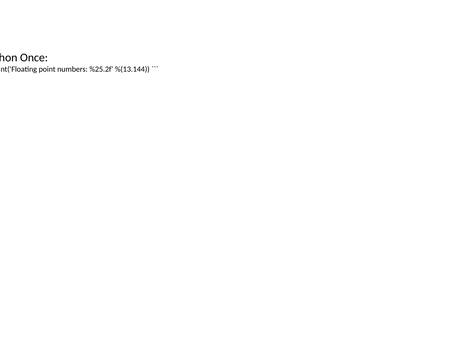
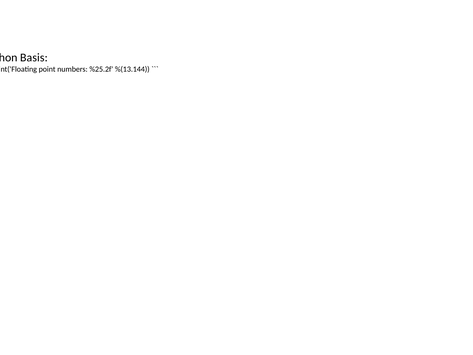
Once: Once -> Basis
